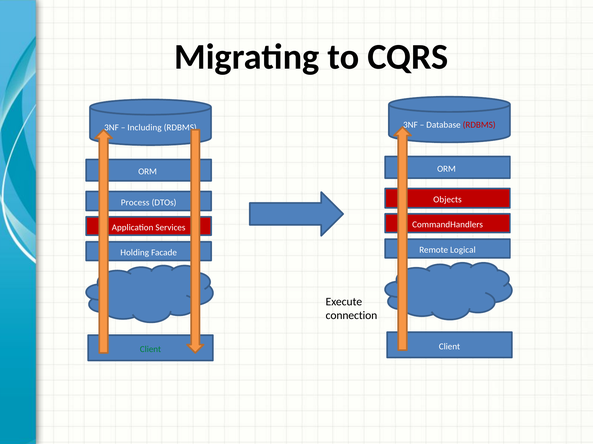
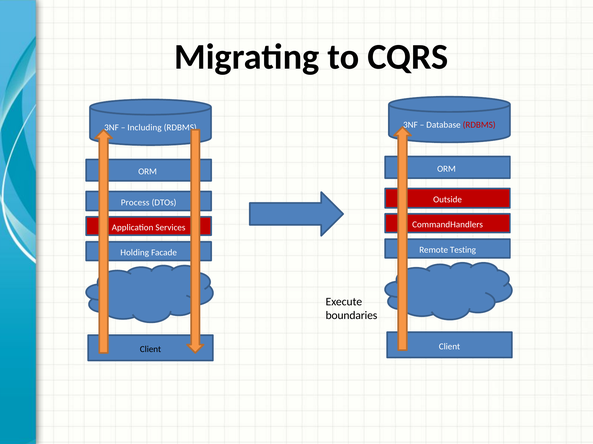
Objects: Objects -> Outside
Logical: Logical -> Testing
connection: connection -> boundaries
Client at (150, 350) colour: green -> black
